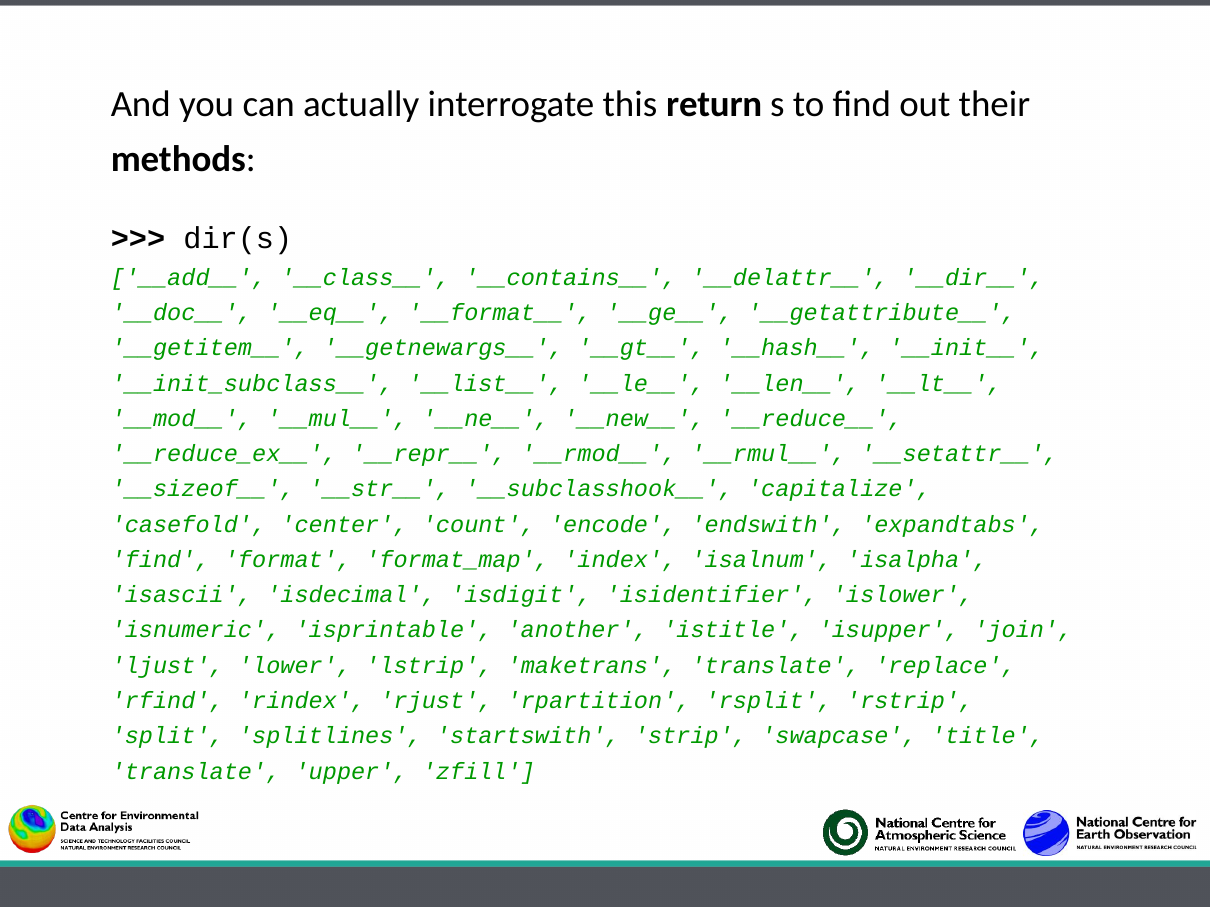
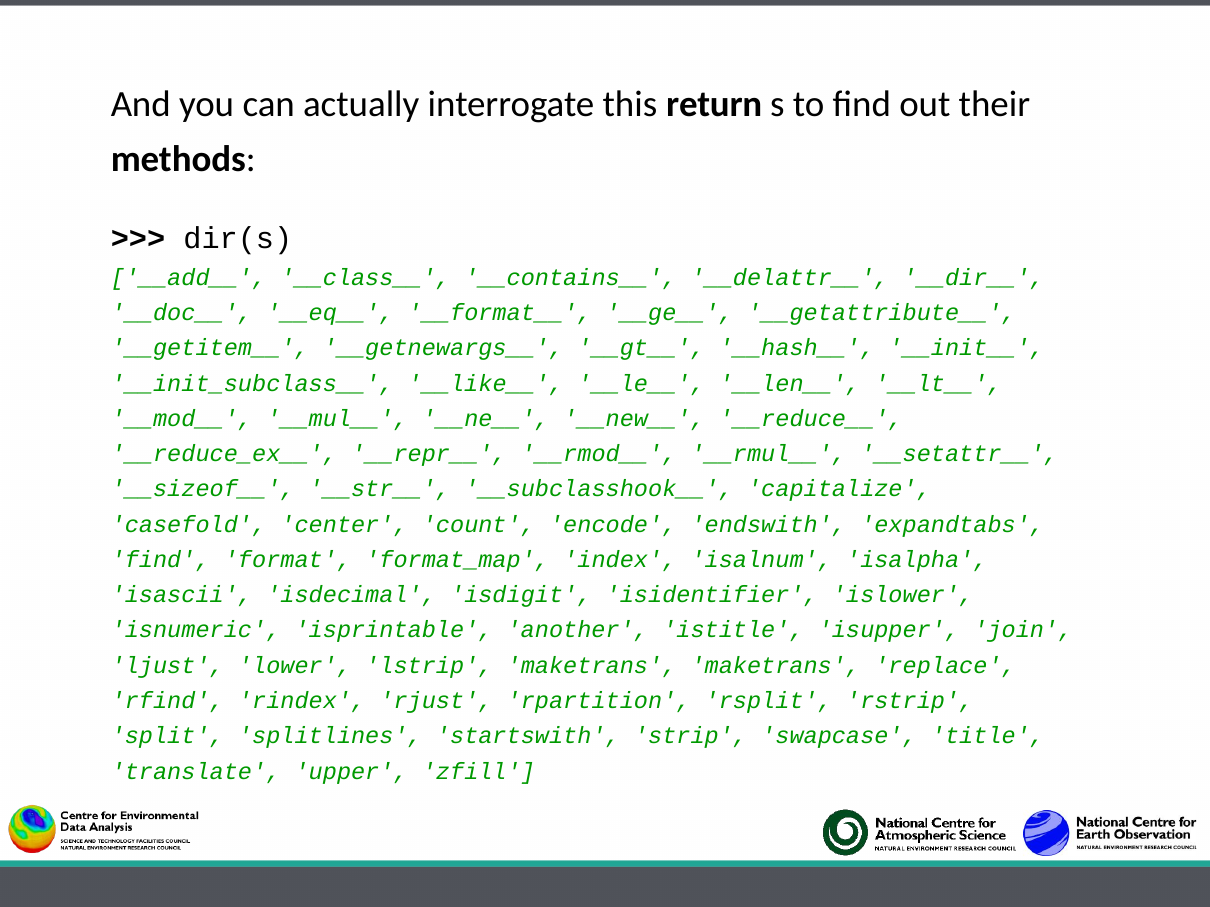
__list__: __list__ -> __like__
maketrans translate: translate -> maketrans
